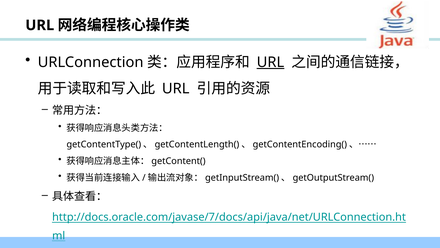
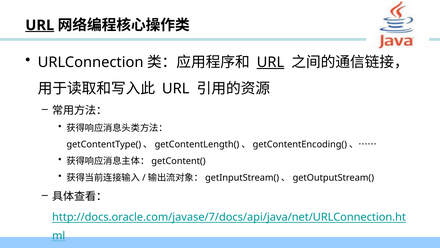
URL at (40, 25) underline: none -> present
